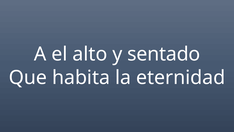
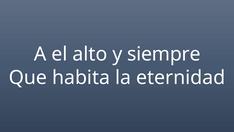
sentado: sentado -> siempre
